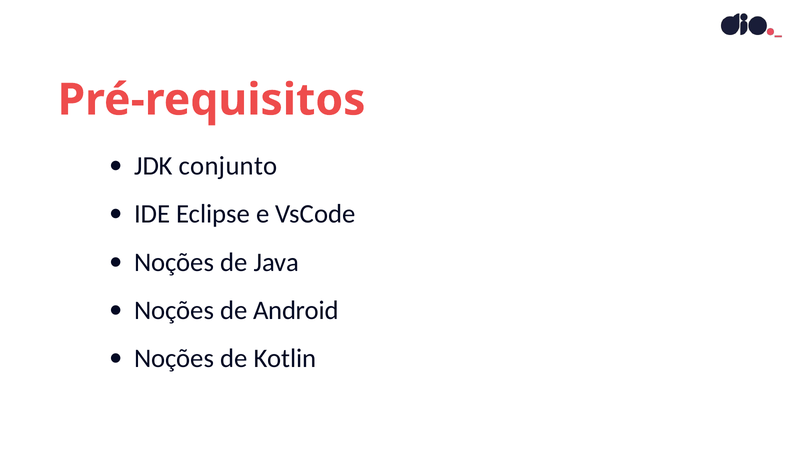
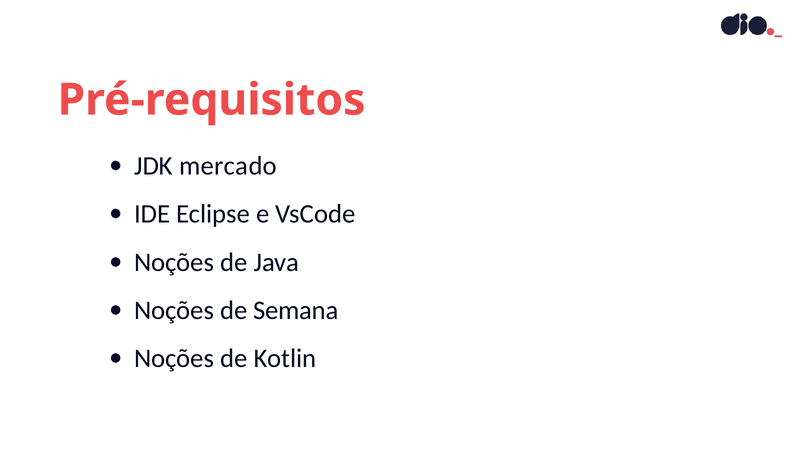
conjunto: conjunto -> mercado
Android: Android -> Semana
